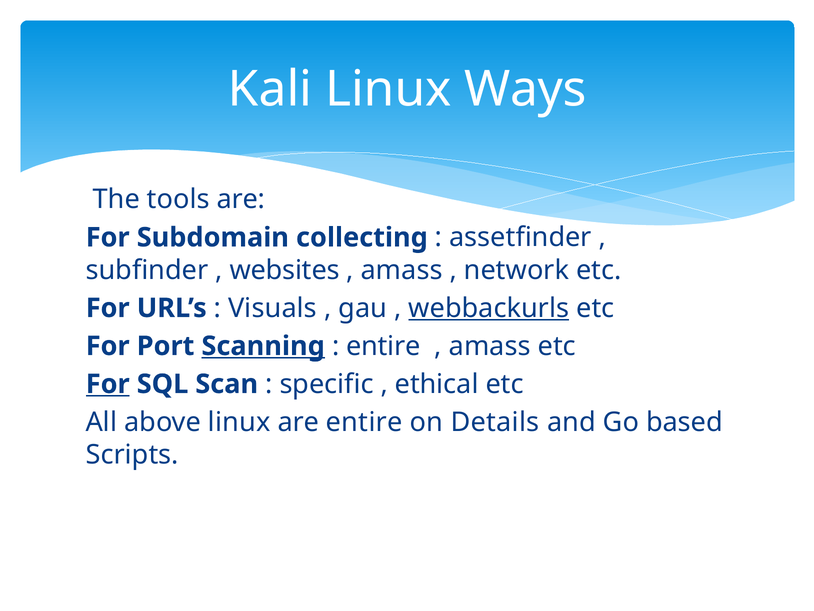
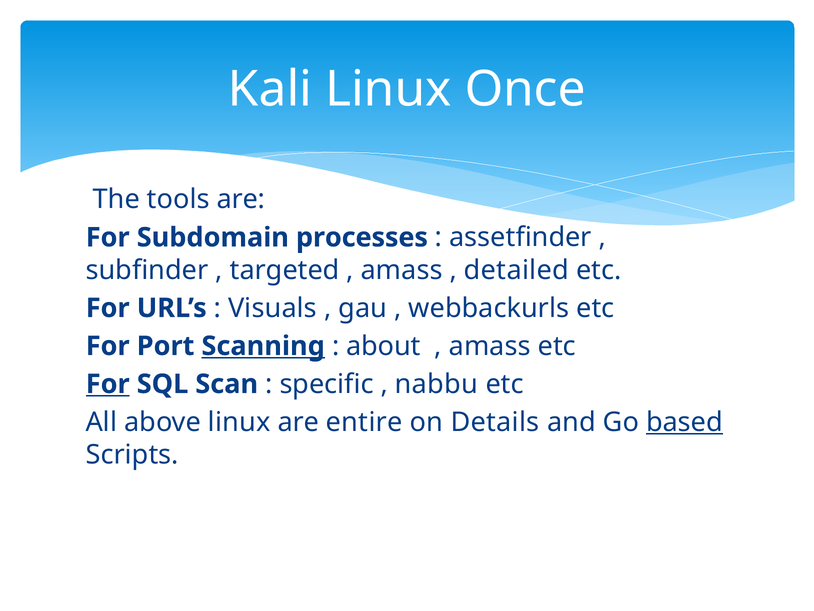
Ways: Ways -> Once
collecting: collecting -> processes
websites: websites -> targeted
network: network -> detailed
webbackurls underline: present -> none
entire at (383, 346): entire -> about
ethical: ethical -> nabbu
based underline: none -> present
